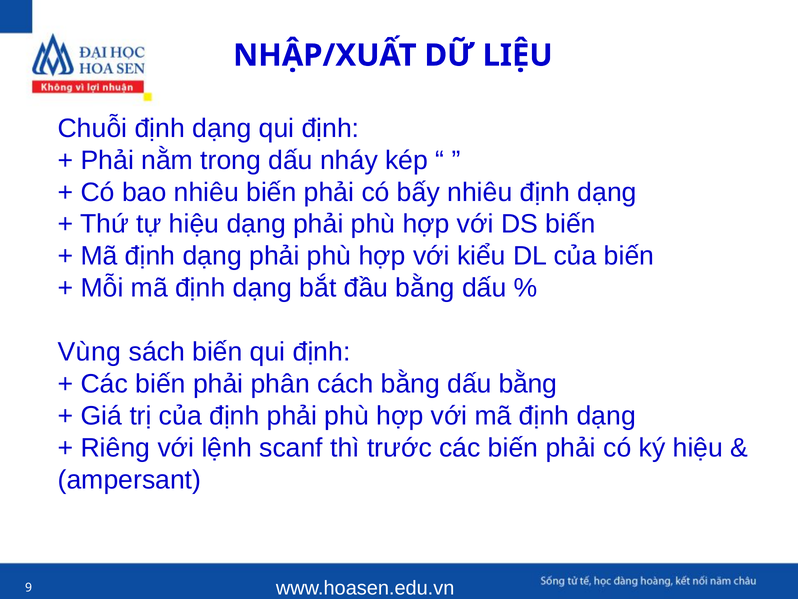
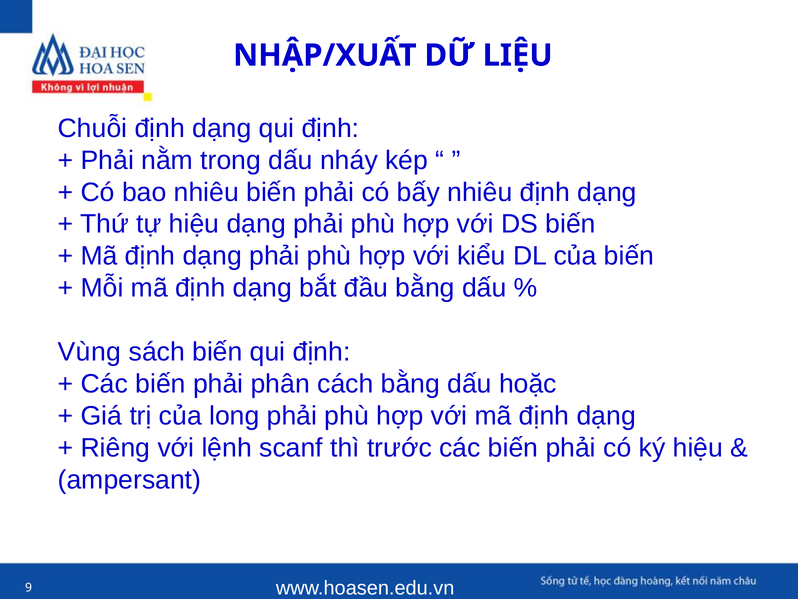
dấu bằng: bằng -> hoặc
của định: định -> long
